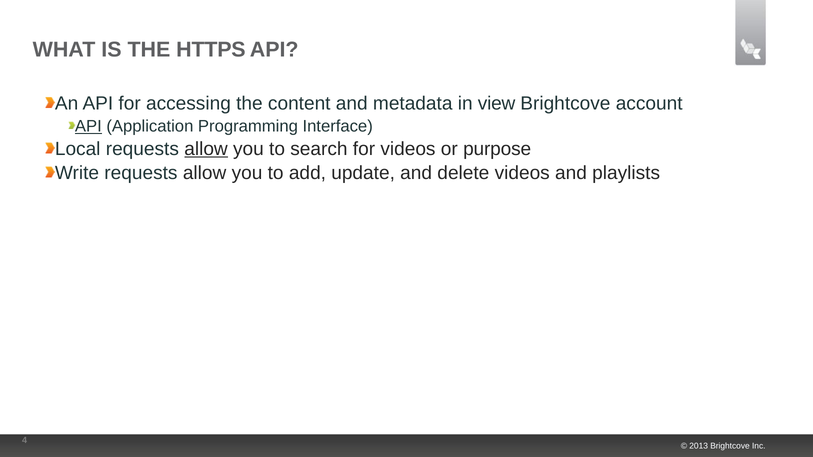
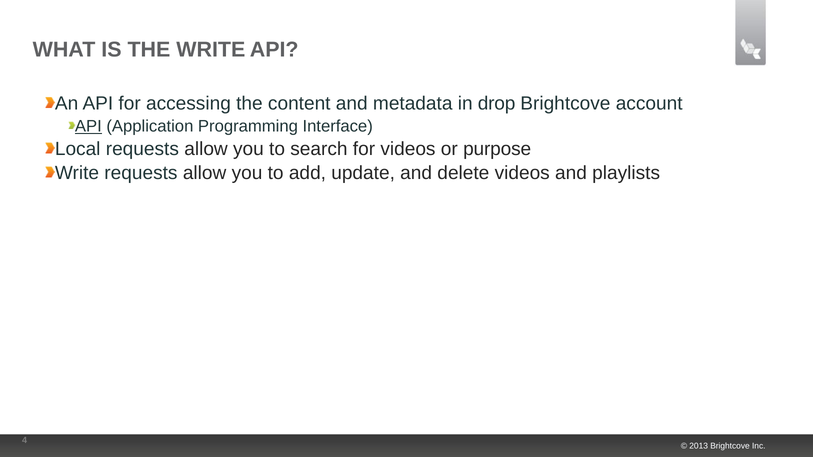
THE HTTPS: HTTPS -> WRITE
view: view -> drop
allow at (206, 149) underline: present -> none
